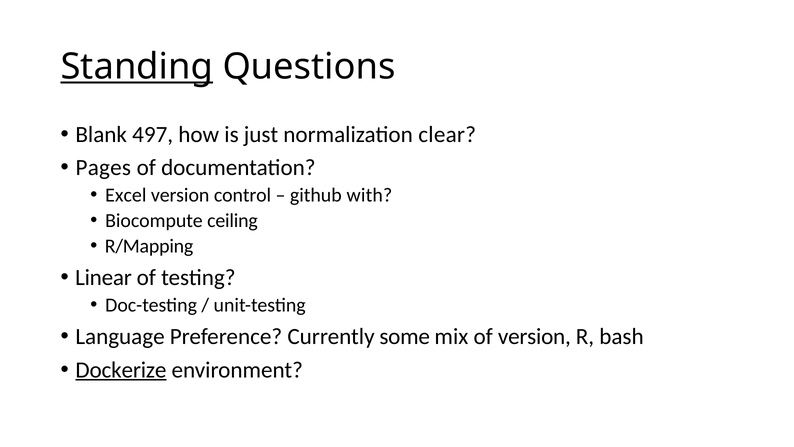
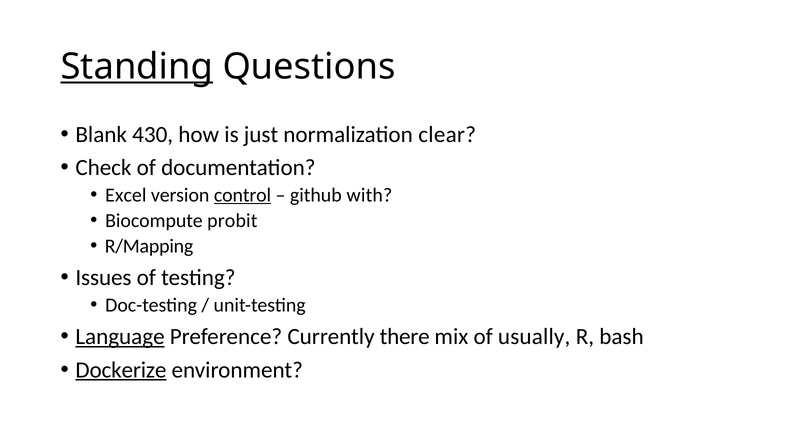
497: 497 -> 430
Pages: Pages -> Check
control underline: none -> present
ceiling: ceiling -> probit
Linear: Linear -> Issues
Language underline: none -> present
some: some -> there
of version: version -> usually
